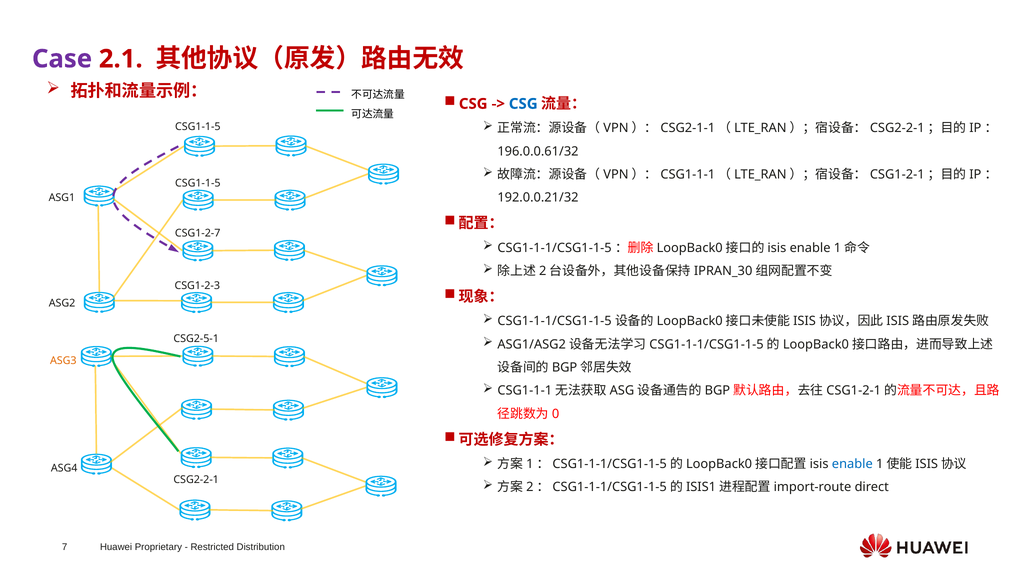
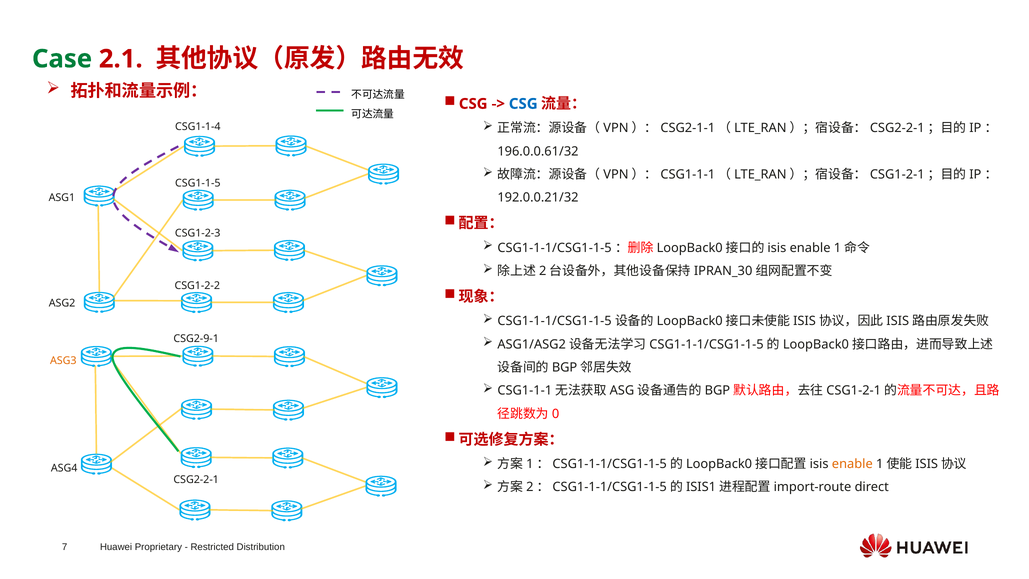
Case colour: purple -> green
CSG1-1-5 at (198, 127): CSG1-1-5 -> CSG1-1-4
CSG1-2-7: CSG1-2-7 -> CSG1-2-3
CSG1-2-3: CSG1-2-3 -> CSG1-2-2
CSG2-5-1: CSG2-5-1 -> CSG2-9-1
enable at (852, 464) colour: blue -> orange
